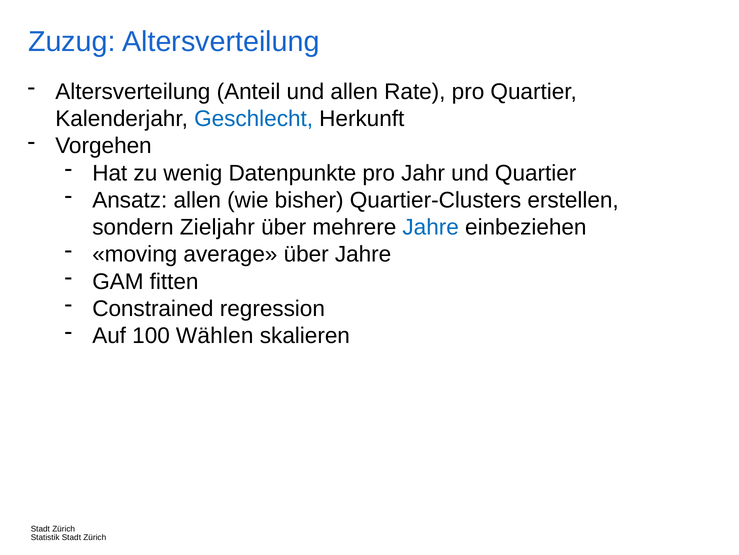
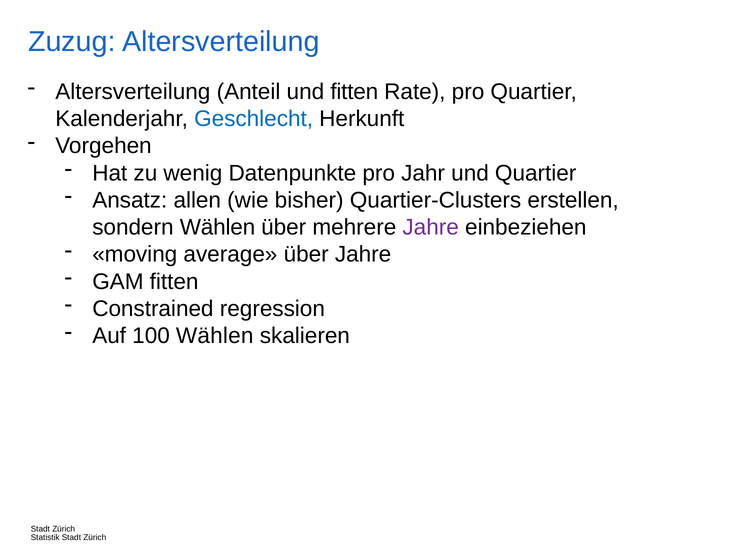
und allen: allen -> fitten
sondern Zieljahr: Zieljahr -> Wählen
Jahre at (431, 227) colour: blue -> purple
